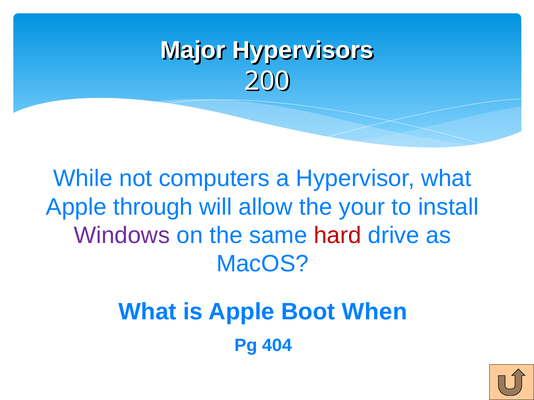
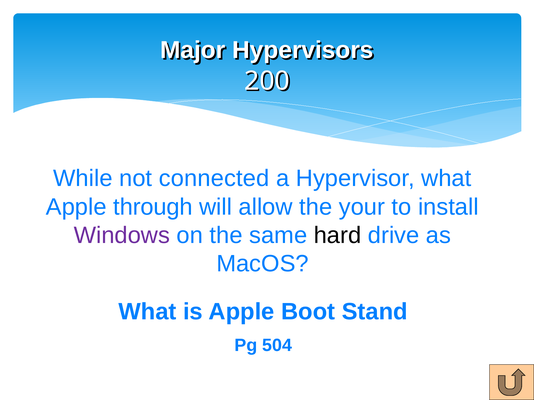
computers: computers -> connected
hard colour: red -> black
When: When -> Stand
404: 404 -> 504
